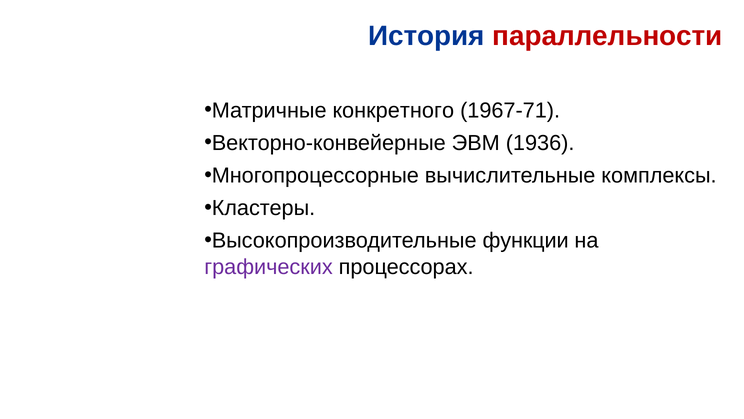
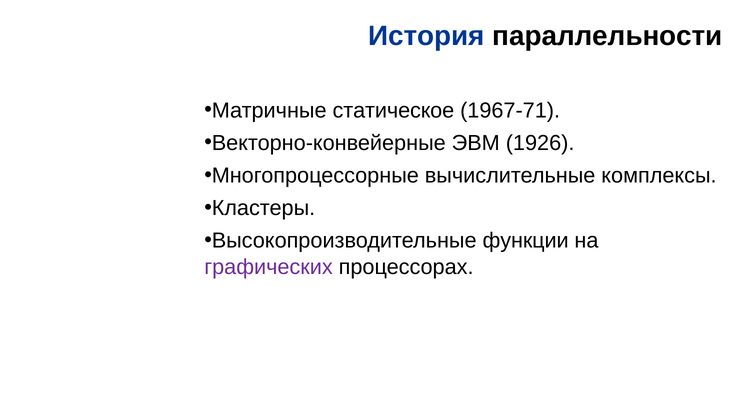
параллельности colour: red -> black
конкретного: конкретного -> статическое
1936: 1936 -> 1926
